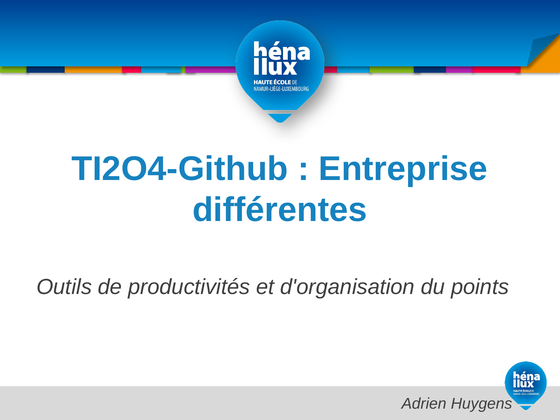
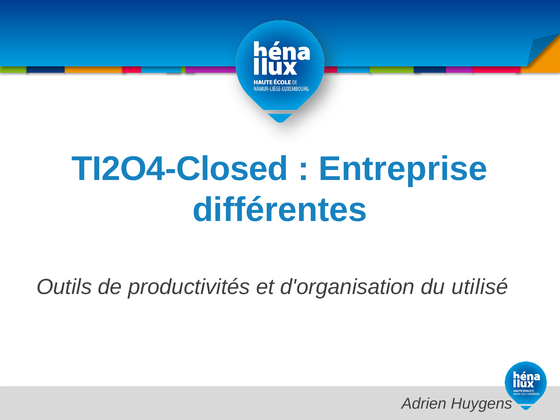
TI2O4-Github: TI2O4-Github -> TI2O4-Closed
points: points -> utilisé
